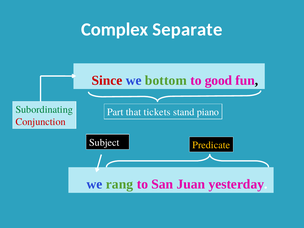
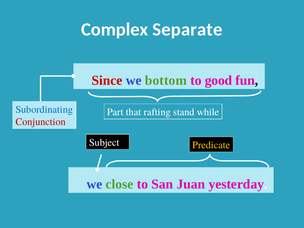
Subordinating colour: green -> blue
tickets: tickets -> rafting
piano: piano -> while
rang: rang -> close
